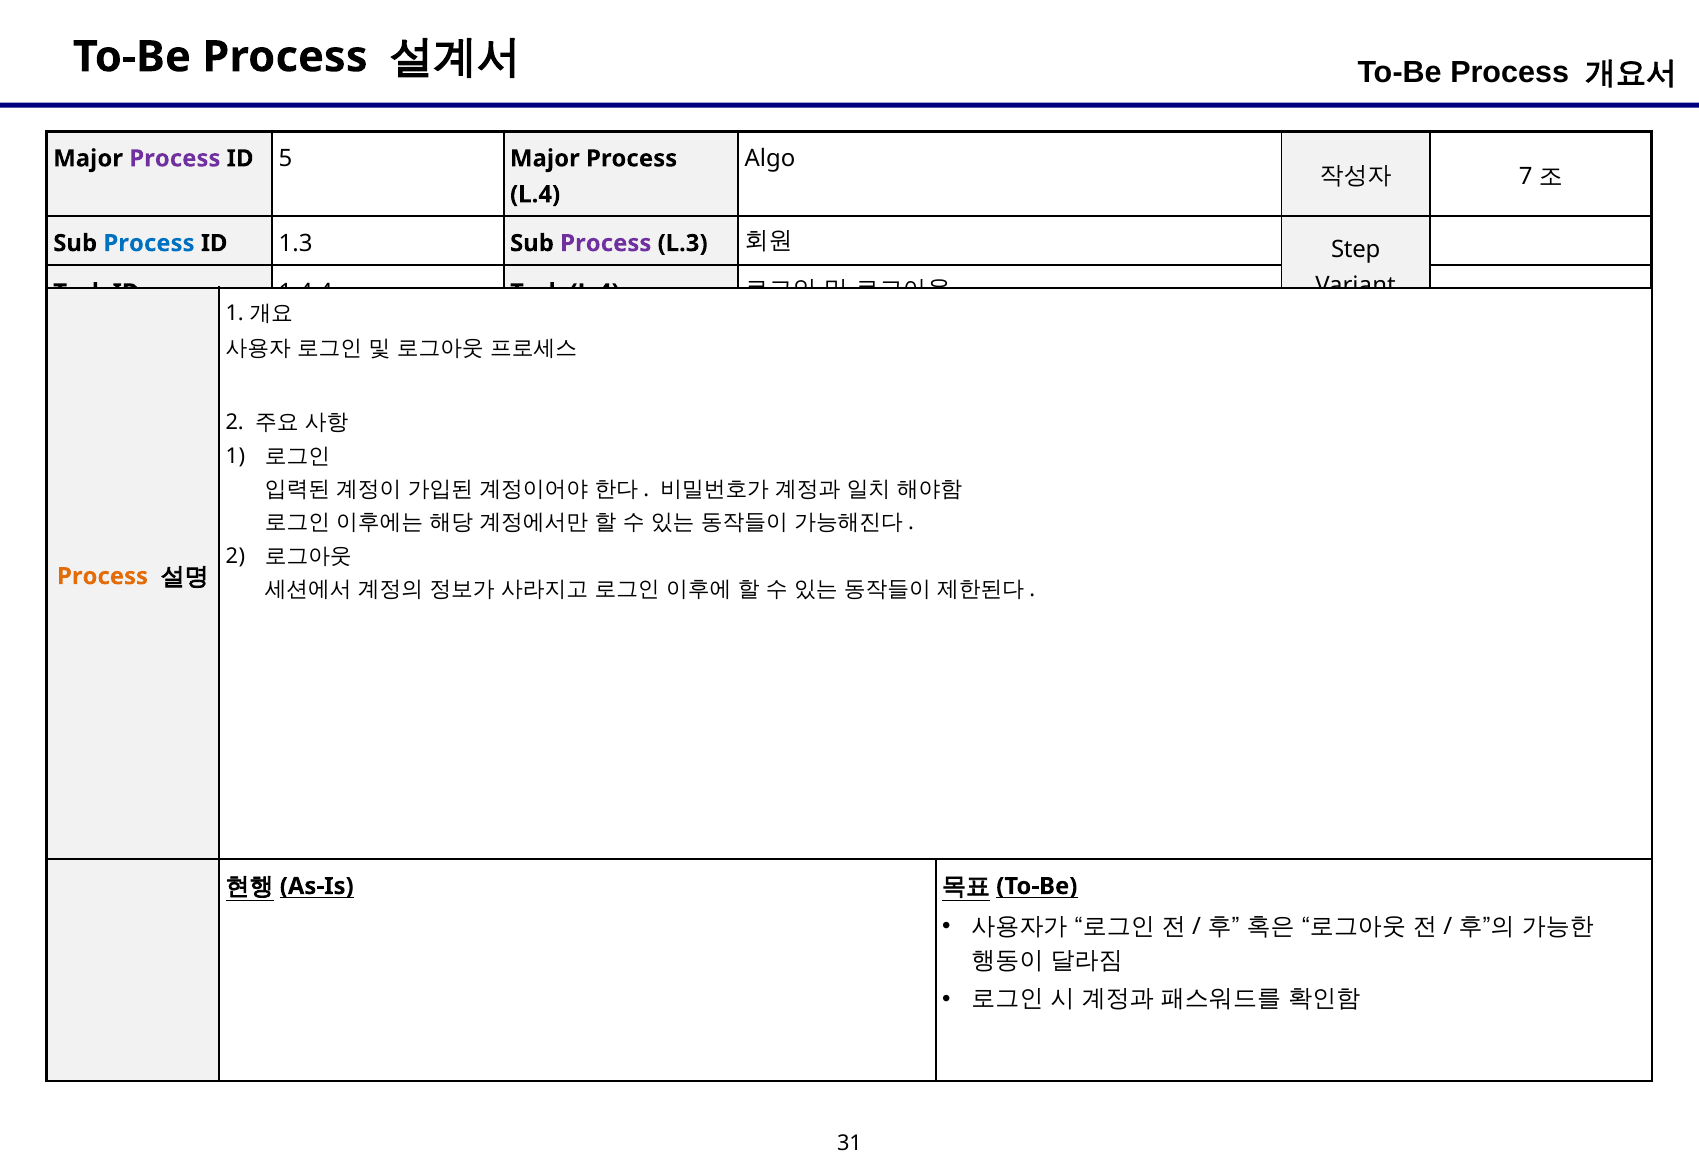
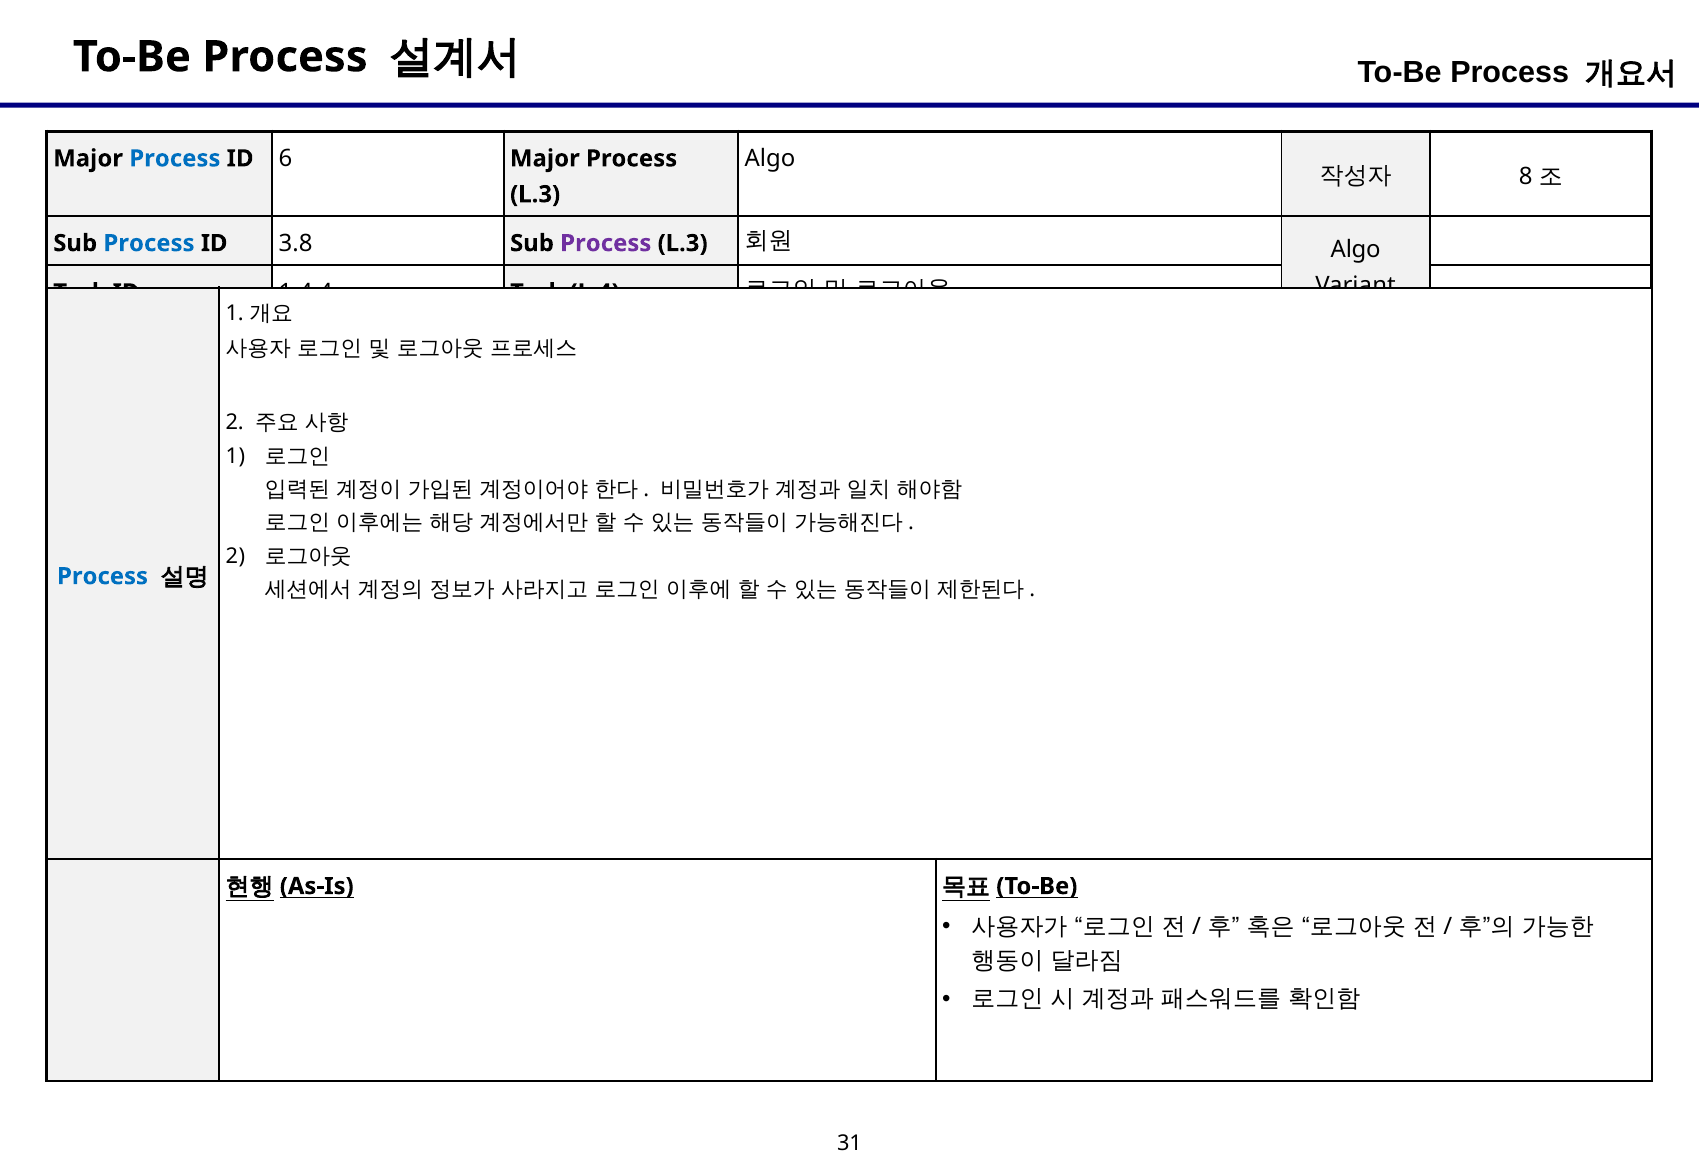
Process at (175, 159) colour: purple -> blue
5: 5 -> 6
7: 7 -> 8
L.4 at (535, 194): L.4 -> L.3
1.3: 1.3 -> 3.8
Step at (1356, 250): Step -> Algo
Process at (103, 576) colour: orange -> blue
